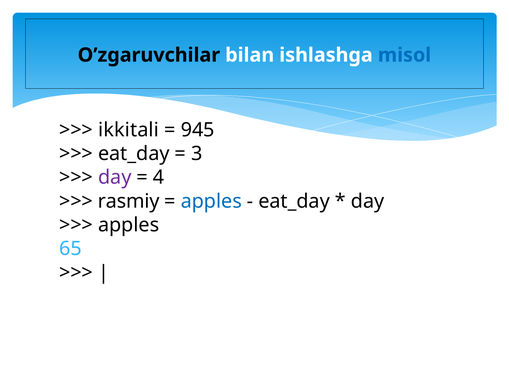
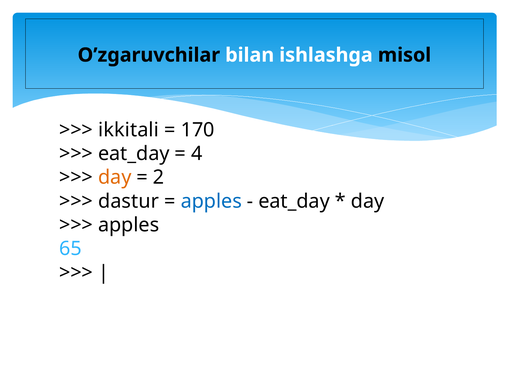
misol colour: blue -> black
945: 945 -> 170
3: 3 -> 4
day at (115, 177) colour: purple -> orange
4: 4 -> 2
rasmiy: rasmiy -> dastur
